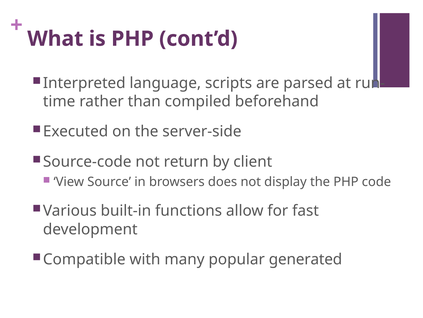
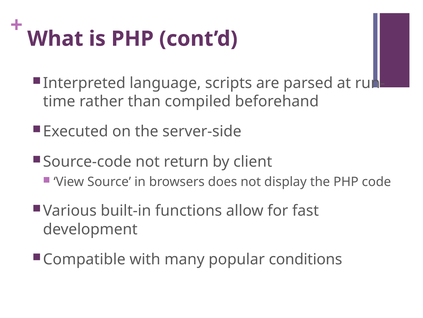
generated: generated -> conditions
